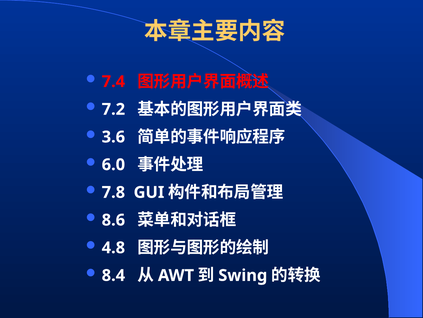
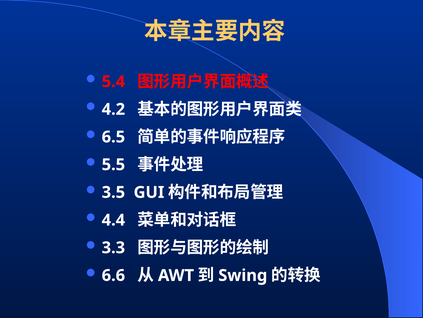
7.4: 7.4 -> 5.4
7.2: 7.2 -> 4.2
3.6: 3.6 -> 6.5
6.0: 6.0 -> 5.5
7.8: 7.8 -> 3.5
8.6: 8.6 -> 4.4
4.8: 4.8 -> 3.3
8.4: 8.4 -> 6.6
